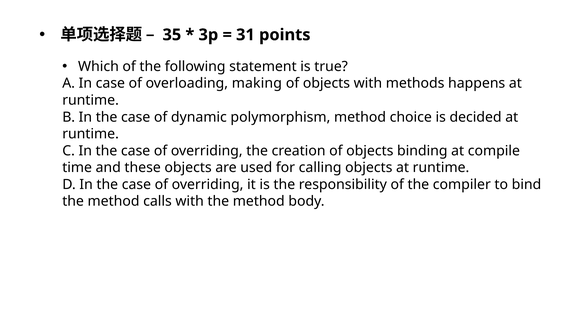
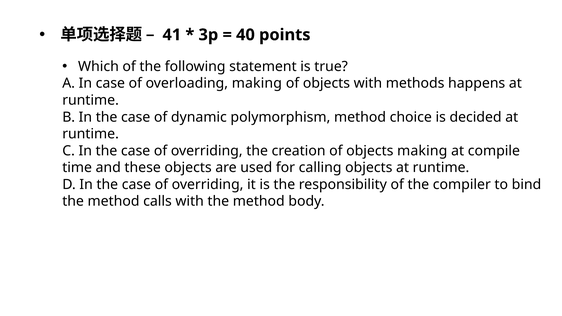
35: 35 -> 41
31: 31 -> 40
objects binding: binding -> making
